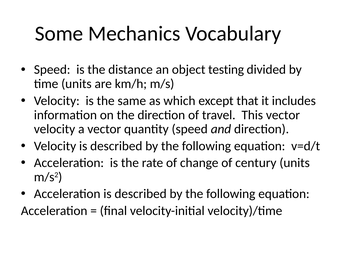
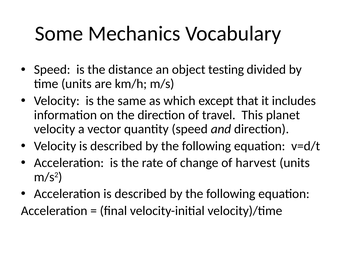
This vector: vector -> planet
century: century -> harvest
